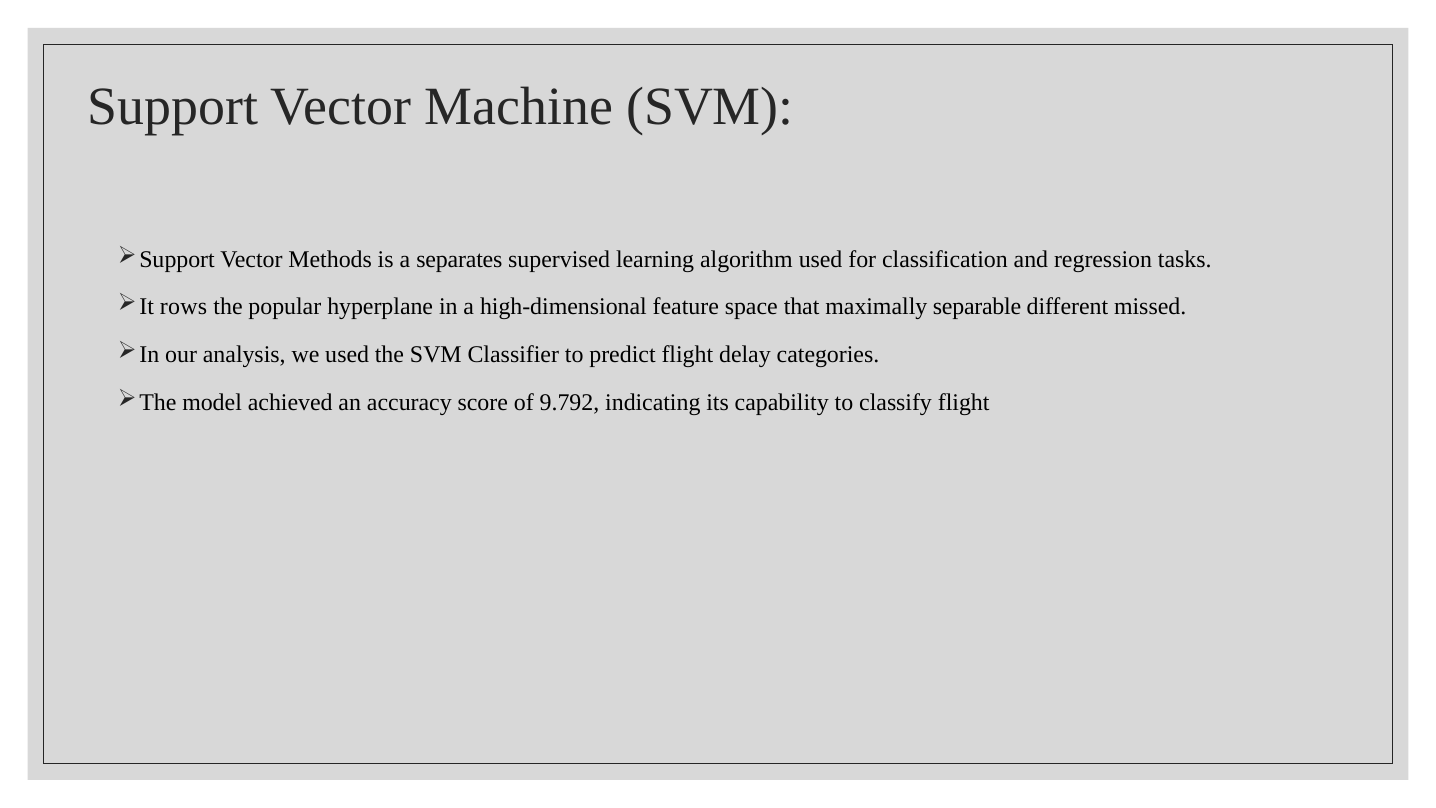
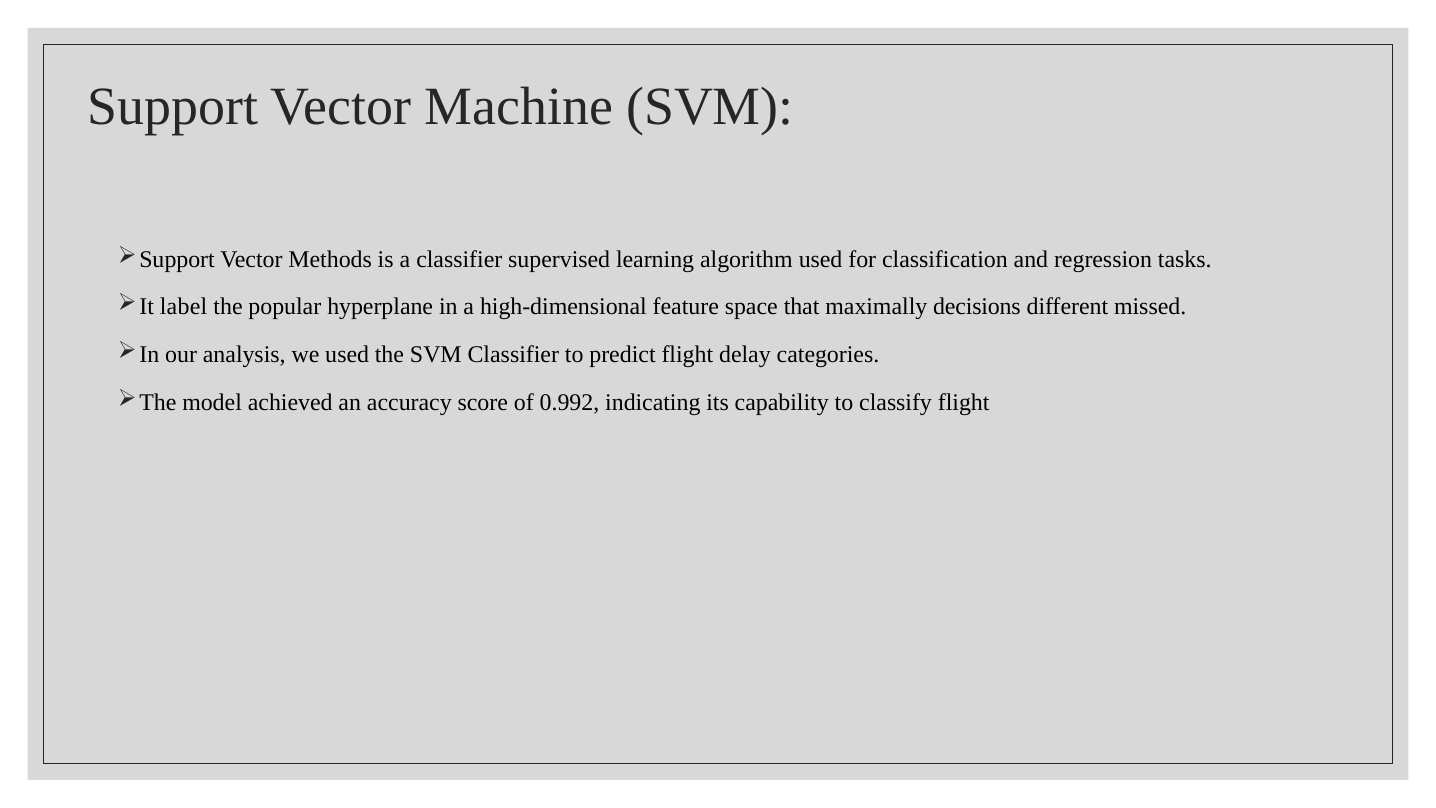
a separates: separates -> classifier
rows: rows -> label
separable: separable -> decisions
9.792: 9.792 -> 0.992
